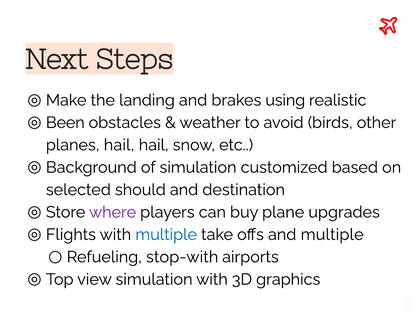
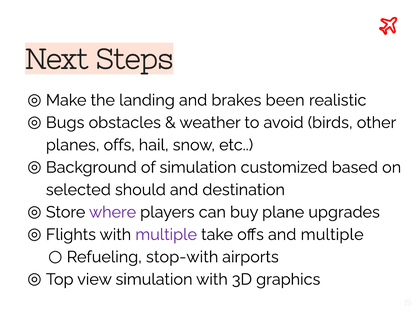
using: using -> been
Been: Been -> Bugs
planes hail: hail -> offs
multiple at (166, 234) colour: blue -> purple
